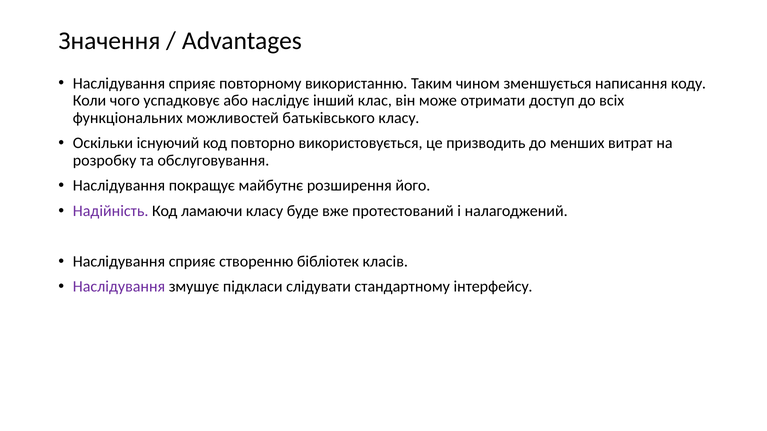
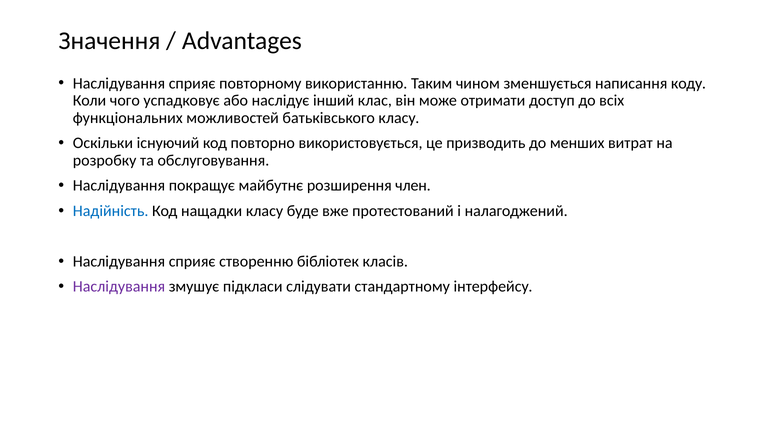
його: його -> член
Надійність colour: purple -> blue
ламаючи: ламаючи -> нащадки
